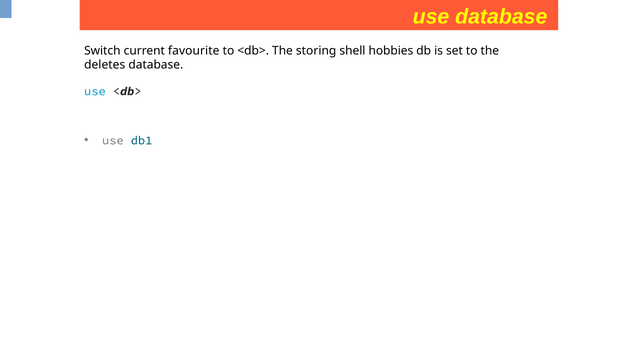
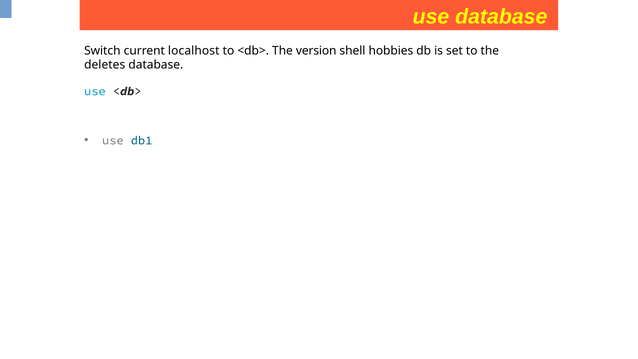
favourite: favourite -> localhost
storing: storing -> version
